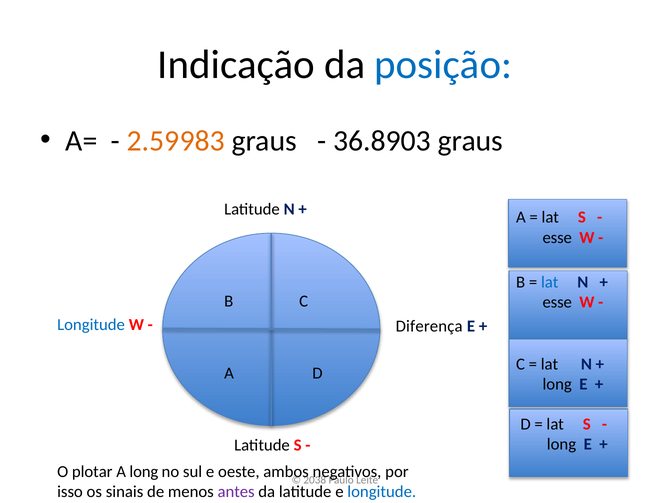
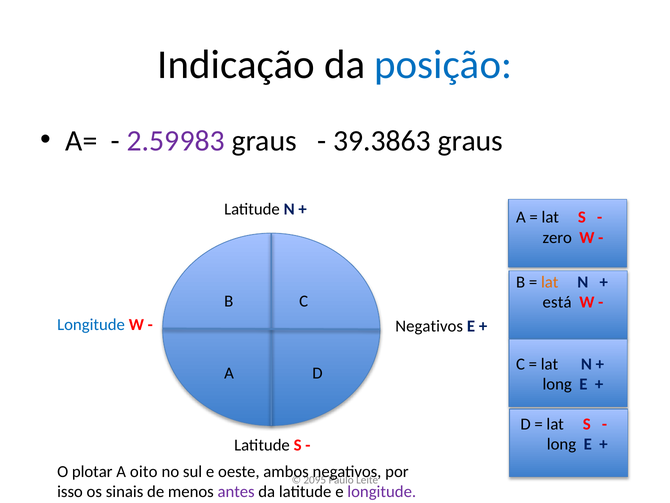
2.59983 colour: orange -> purple
36.8903: 36.8903 -> 39.3863
esse at (557, 237): esse -> zero
lat at (550, 282) colour: blue -> orange
esse at (557, 302): esse -> está
Diferença at (429, 326): Diferença -> Negativos
A long: long -> oito
2038: 2038 -> 2095
longitude at (382, 491) colour: blue -> purple
